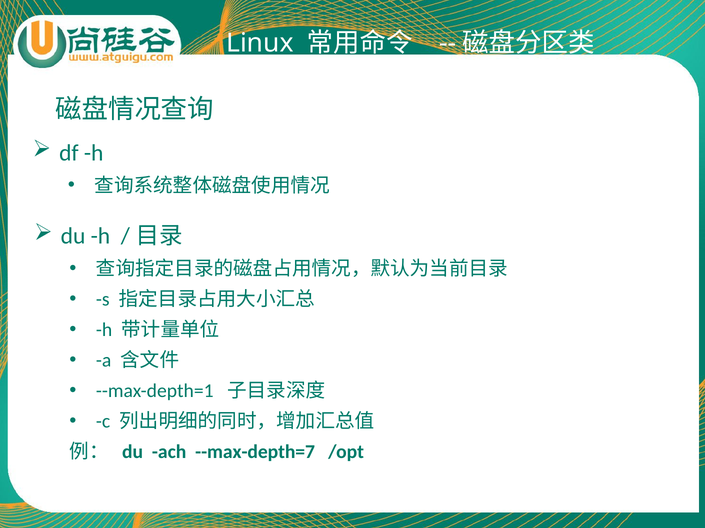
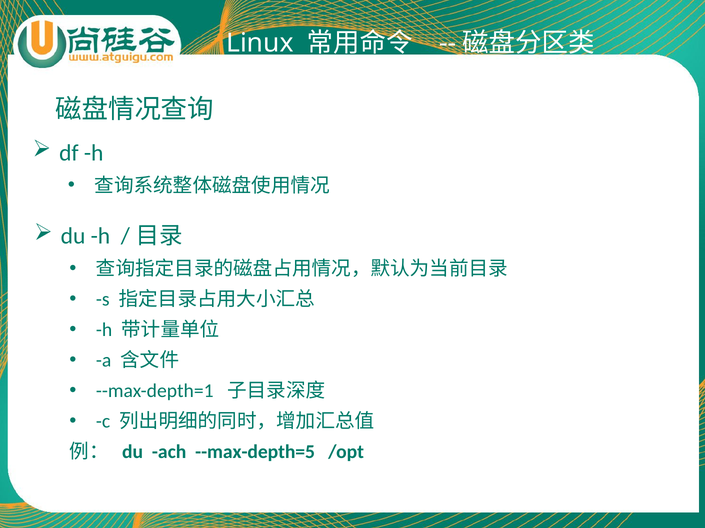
--max-depth=7: --max-depth=7 -> --max-depth=5
